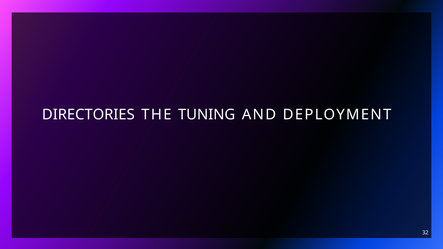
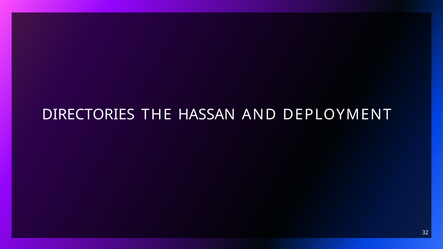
TUNING: TUNING -> HASSAN
